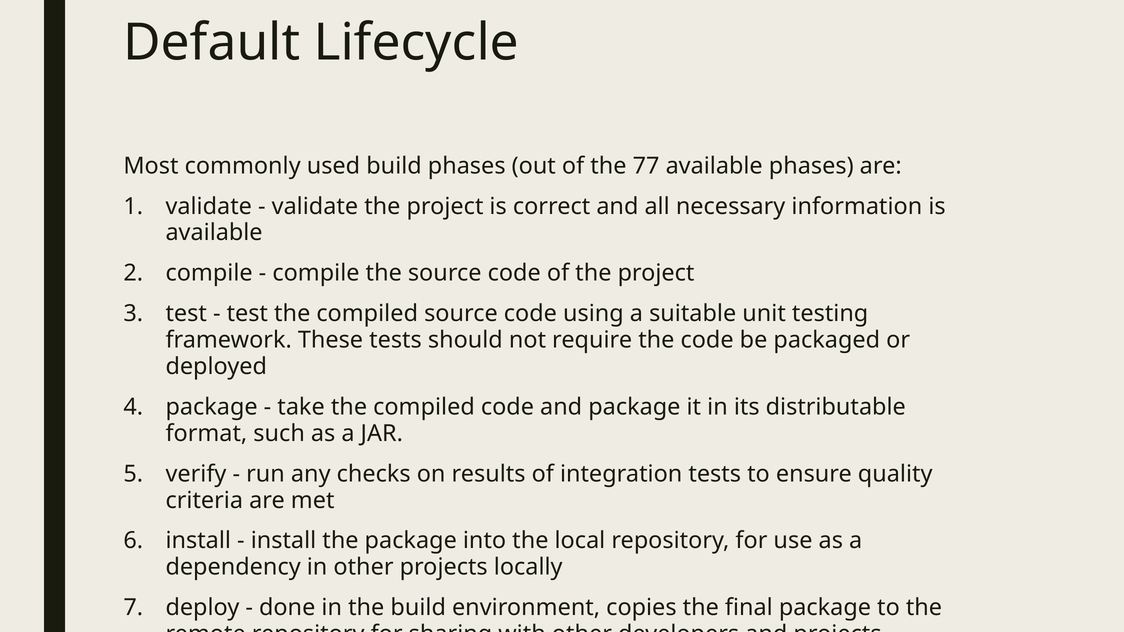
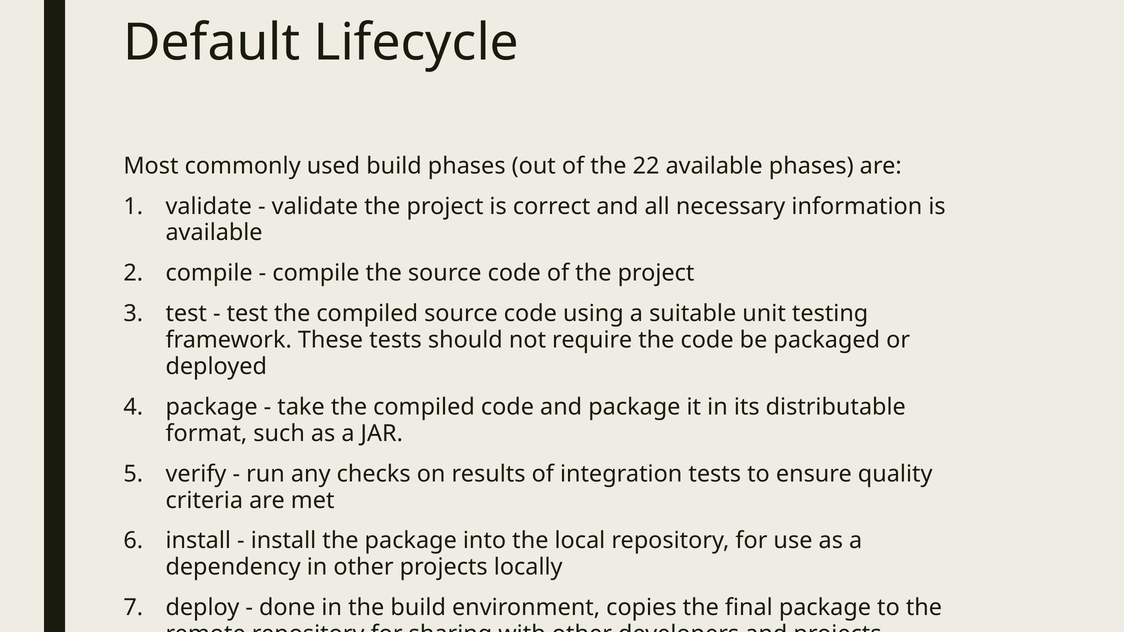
77: 77 -> 22
